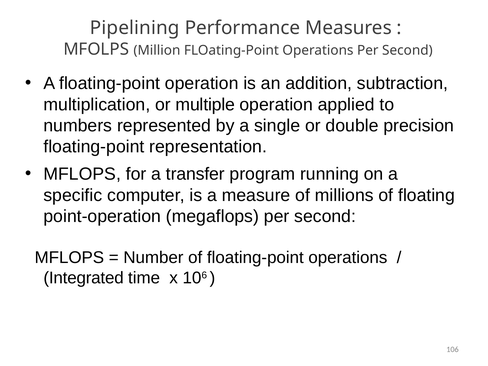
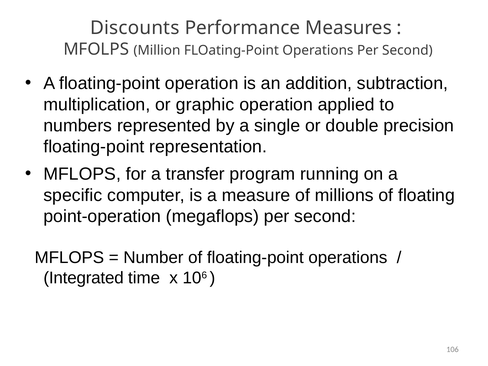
Pipelining: Pipelining -> Discounts
multiple: multiple -> graphic
